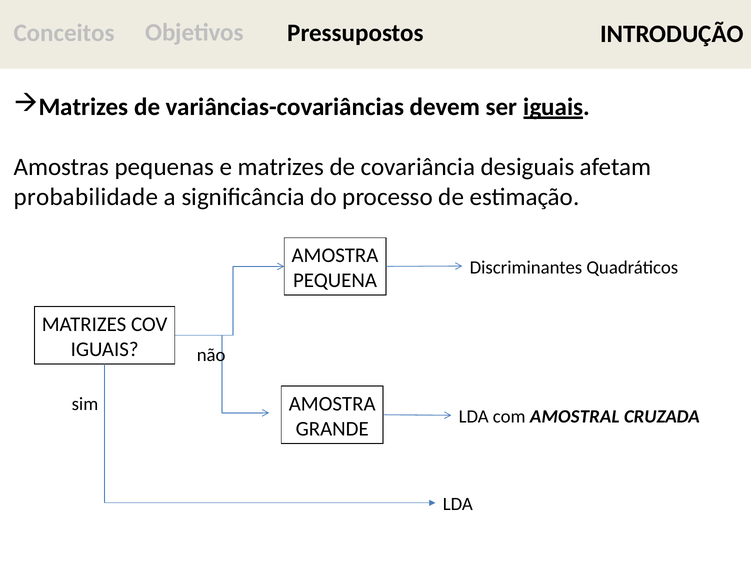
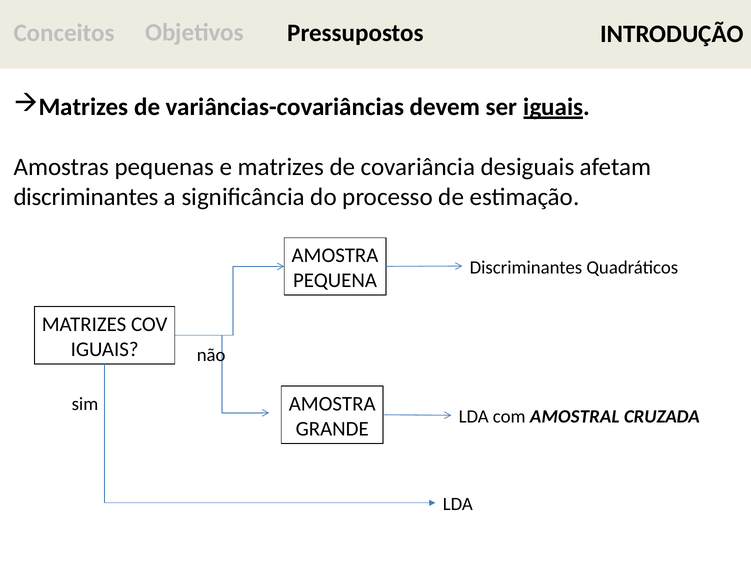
probabilidade at (86, 197): probabilidade -> discriminantes
